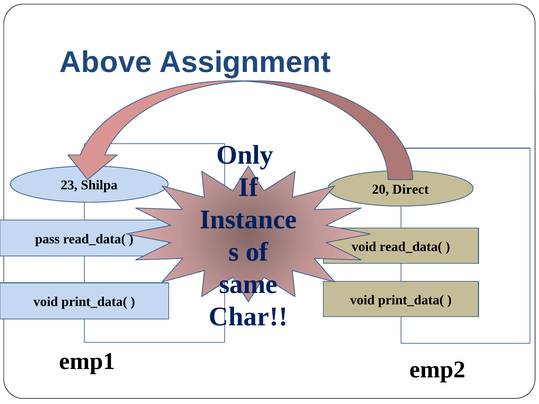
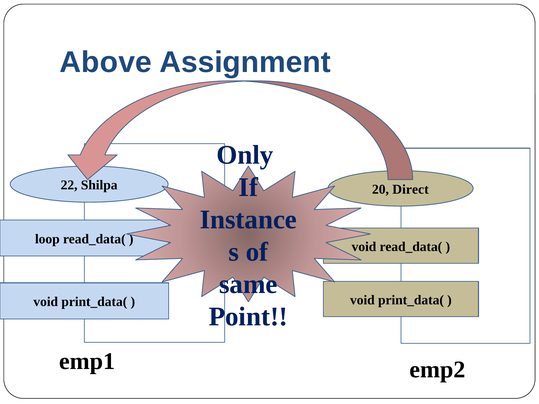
23: 23 -> 22
pass: pass -> loop
Char: Char -> Point
